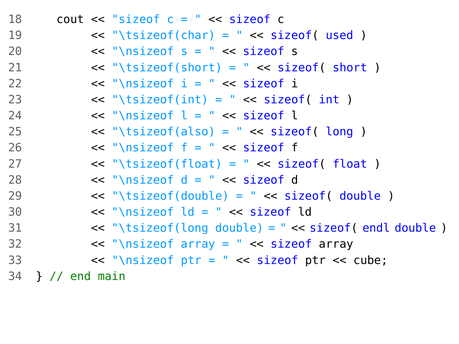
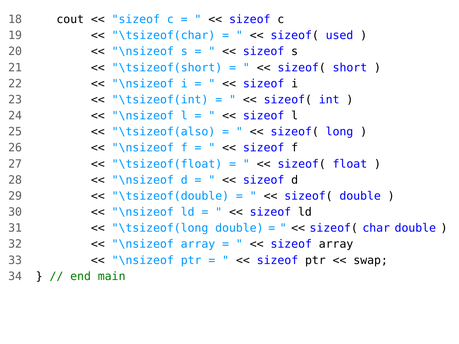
endl: endl -> char
cube: cube -> swap
